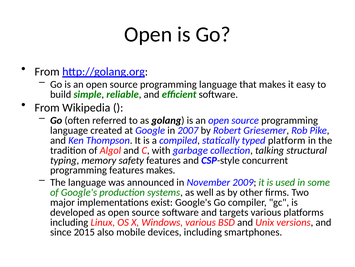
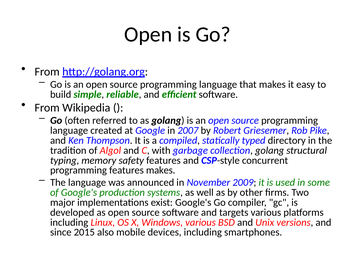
platform: platform -> directory
collection talking: talking -> golang
